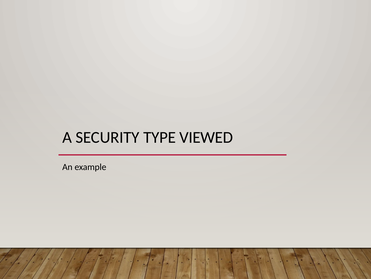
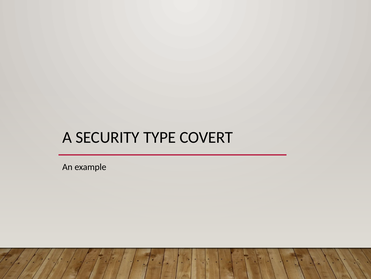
VIEWED: VIEWED -> COVERT
